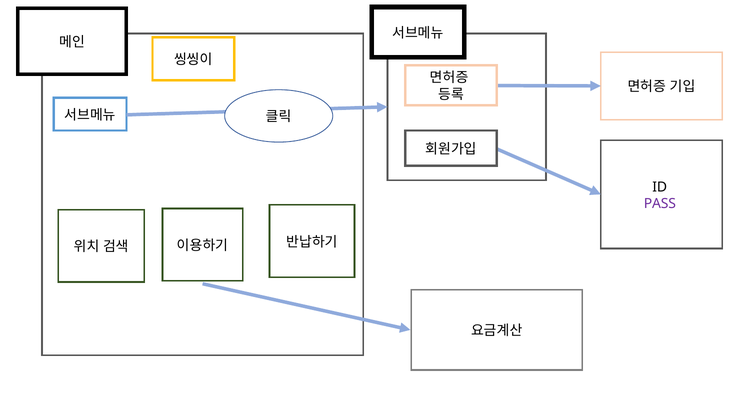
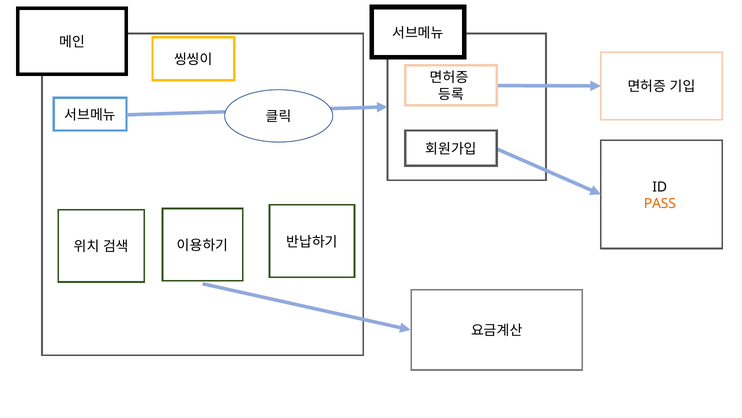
PASS colour: purple -> orange
